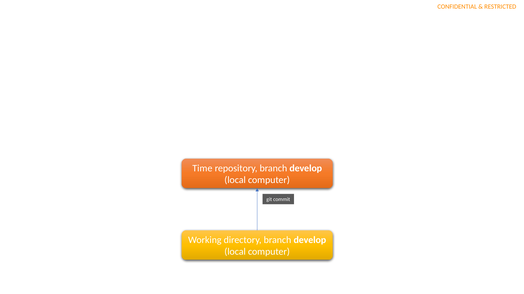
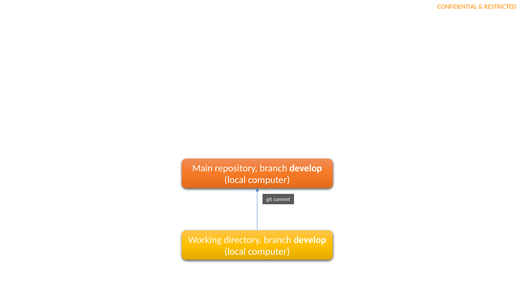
Time: Time -> Main
